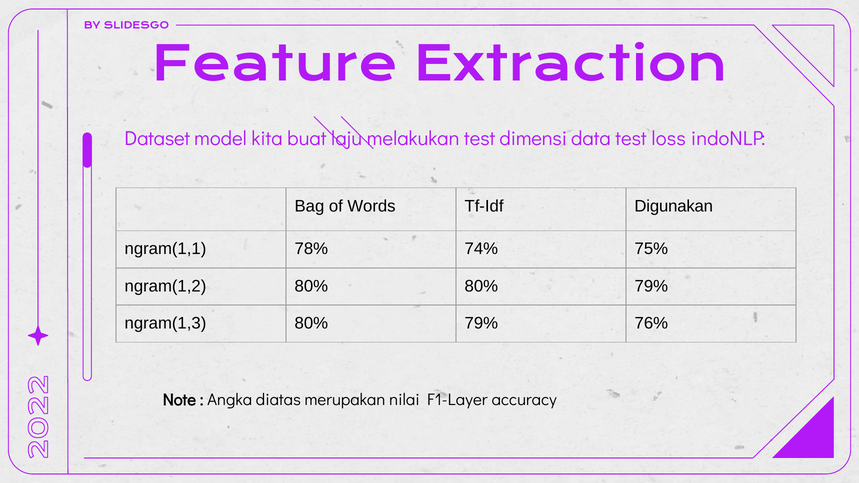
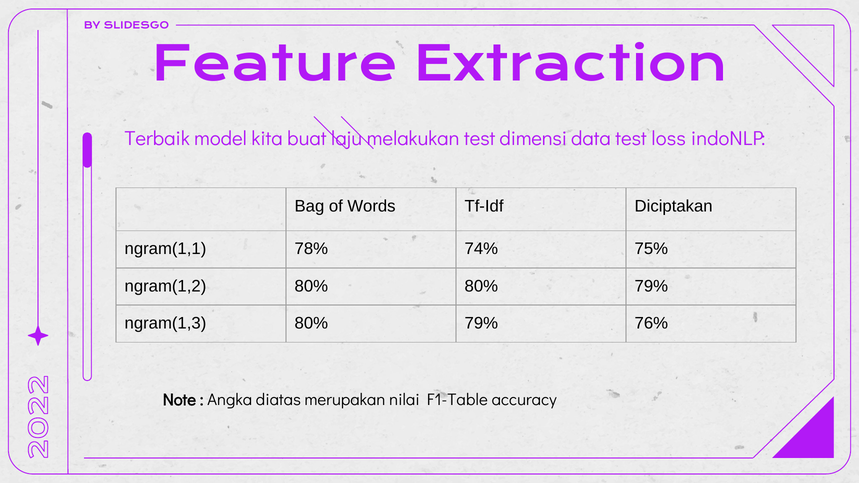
Dataset: Dataset -> Terbaik
Digunakan: Digunakan -> Diciptakan
F1-Layer: F1-Layer -> F1-Table
